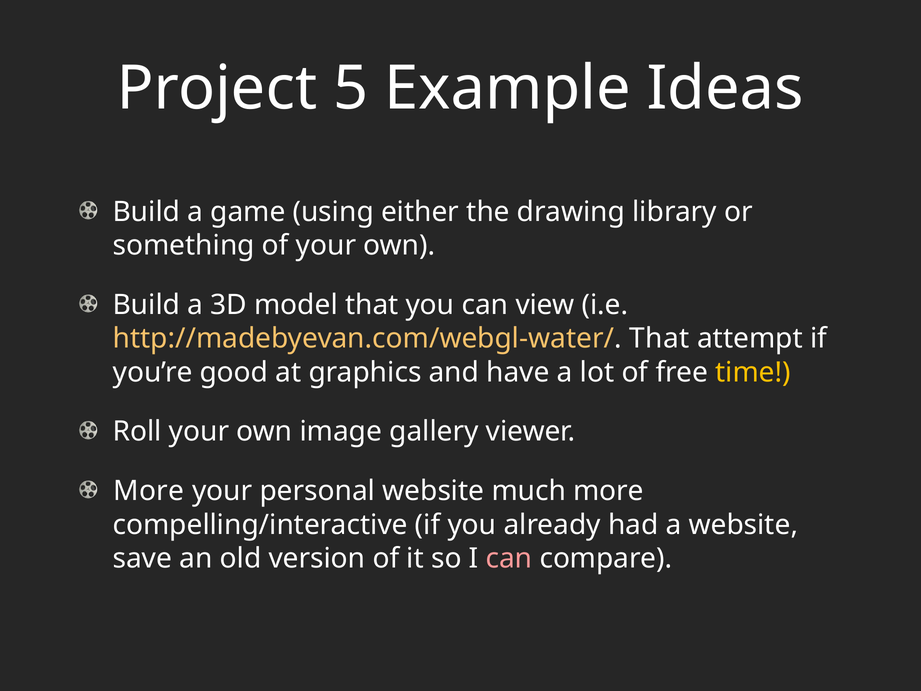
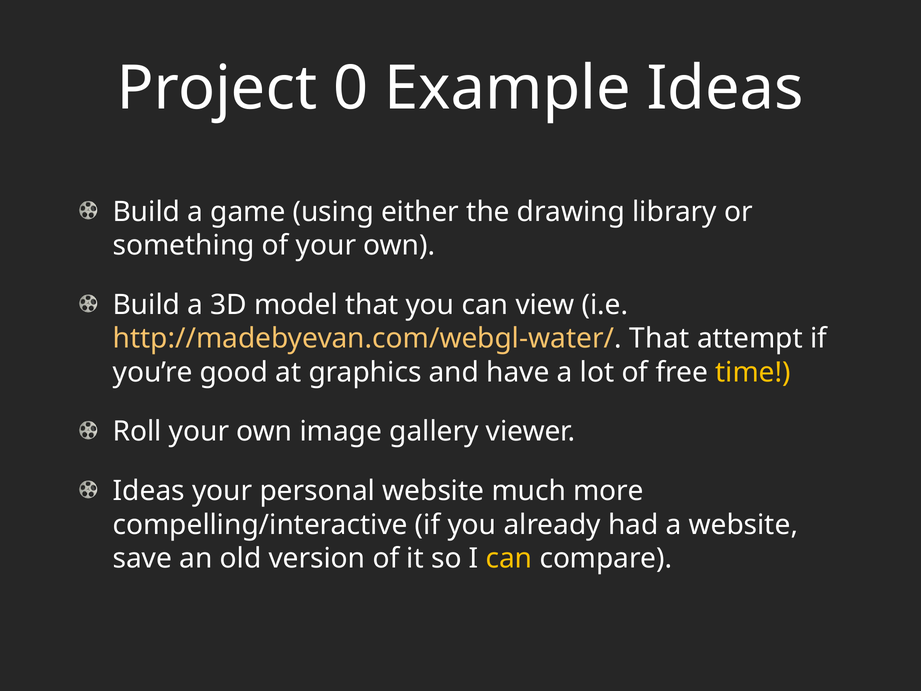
5: 5 -> 0
More at (149, 491): More -> Ideas
can at (509, 558) colour: pink -> yellow
